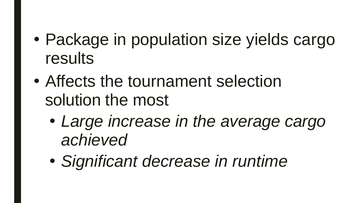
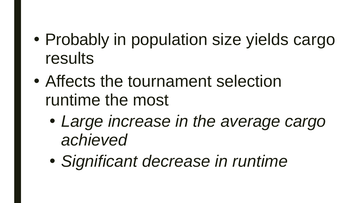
Package: Package -> Probably
solution at (73, 100): solution -> runtime
